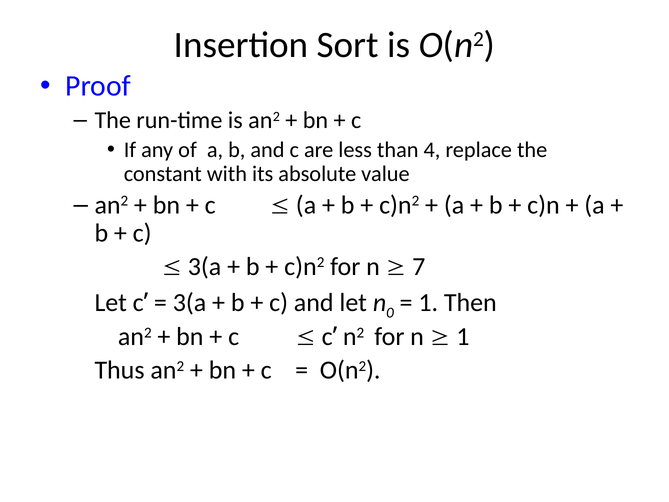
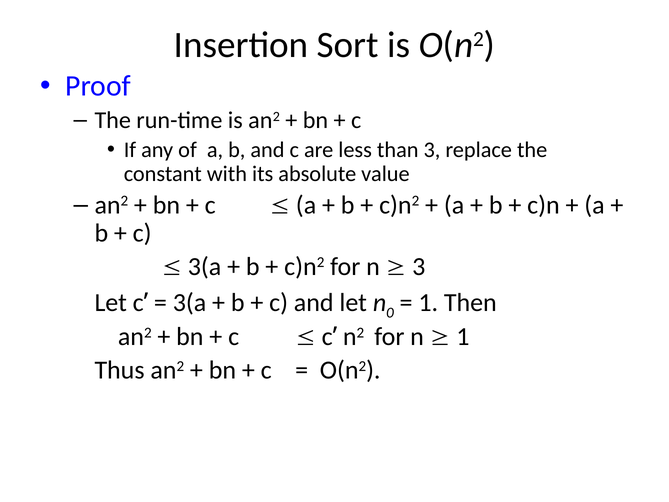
than 4: 4 -> 3
7 at (419, 266): 7 -> 3
